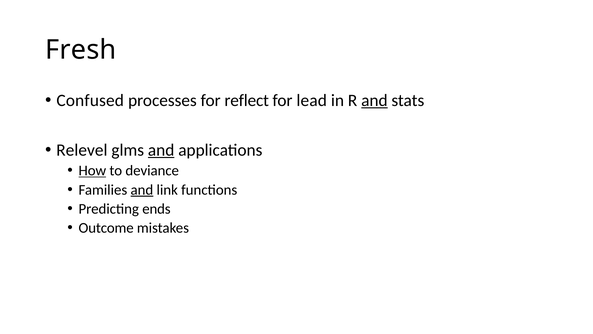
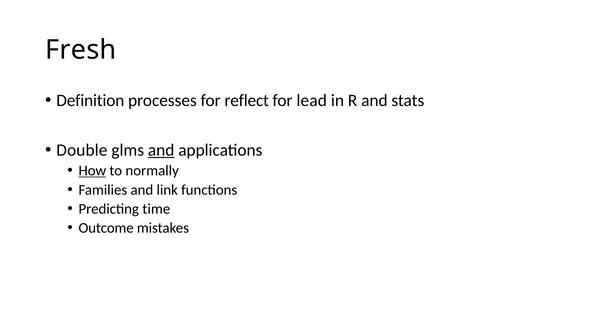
Confused: Confused -> Definition
and at (374, 100) underline: present -> none
Relevel: Relevel -> Double
deviance: deviance -> normally
and at (142, 190) underline: present -> none
ends: ends -> time
